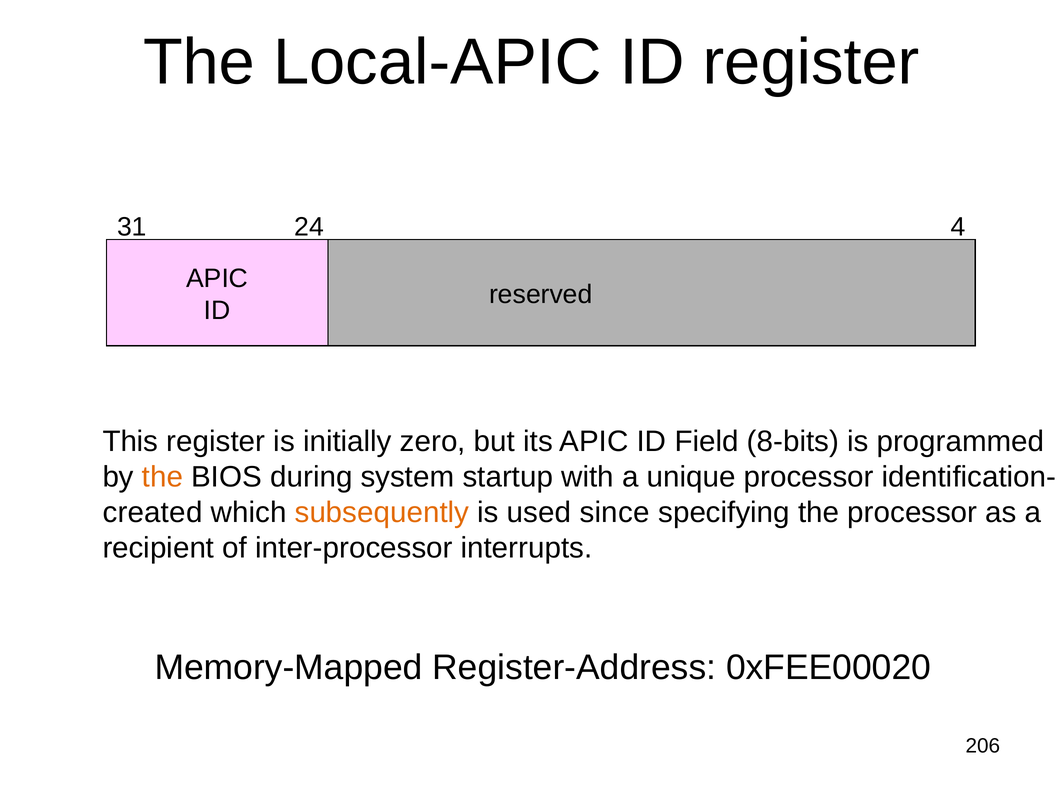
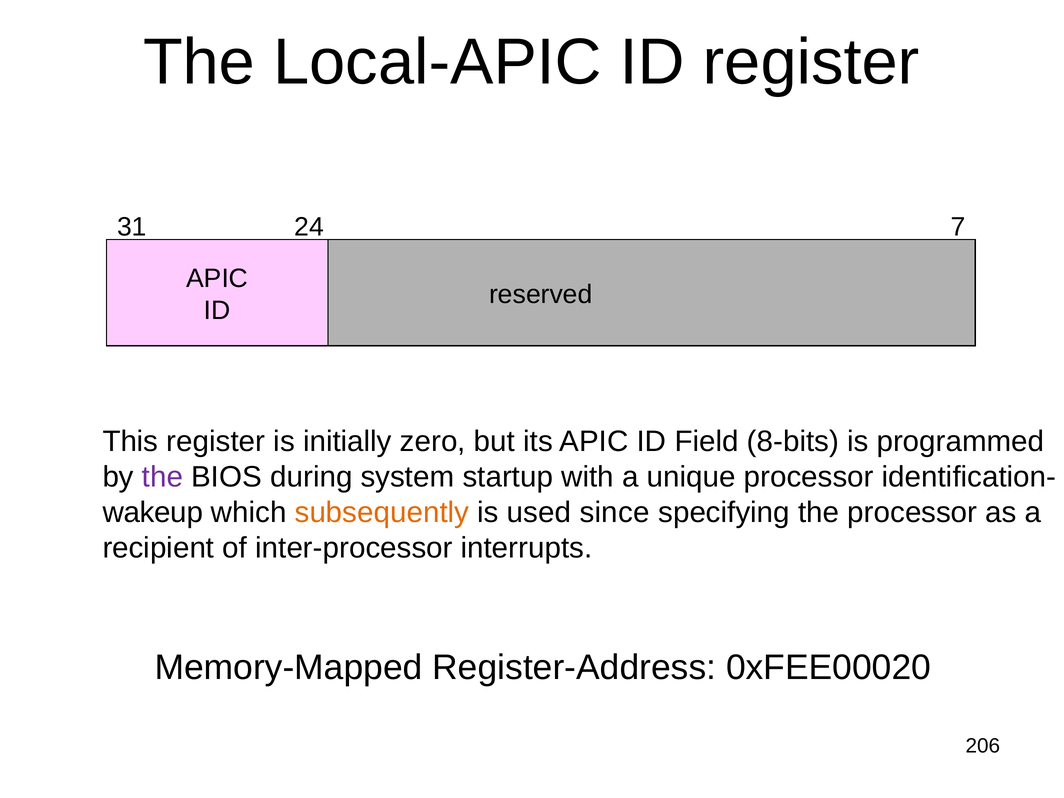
4: 4 -> 7
the at (162, 477) colour: orange -> purple
created: created -> wakeup
